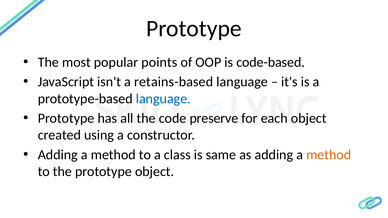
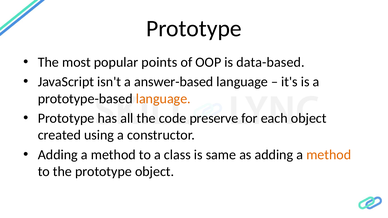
code-based: code-based -> data-based
retains-based: retains-based -> answer-based
language at (163, 99) colour: blue -> orange
